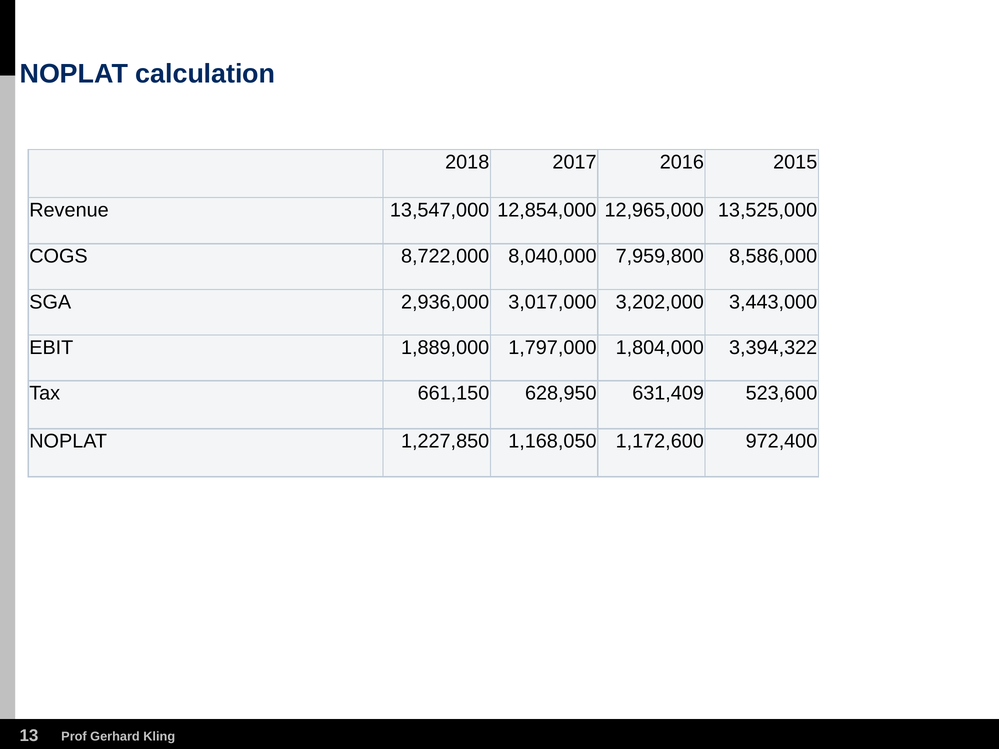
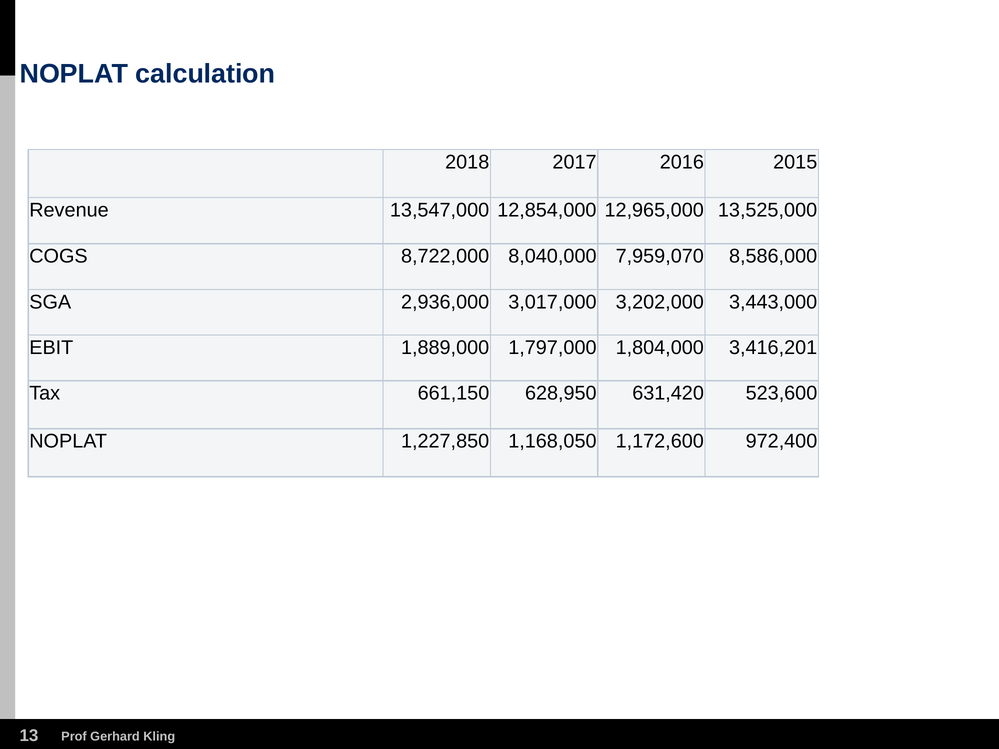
7,959,800: 7,959,800 -> 7,959,070
3,394,322: 3,394,322 -> 3,416,201
631,409: 631,409 -> 631,420
